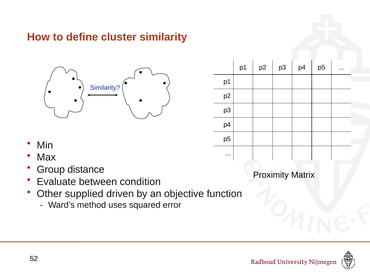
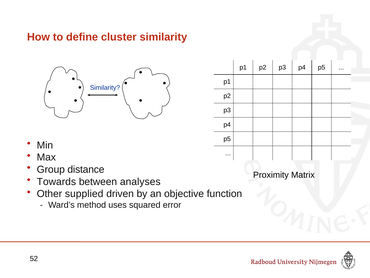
Evaluate: Evaluate -> Towards
condition: condition -> analyses
